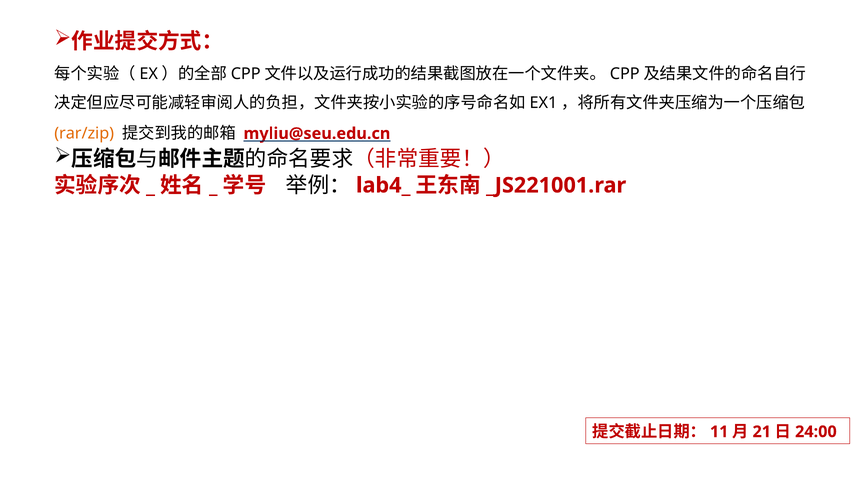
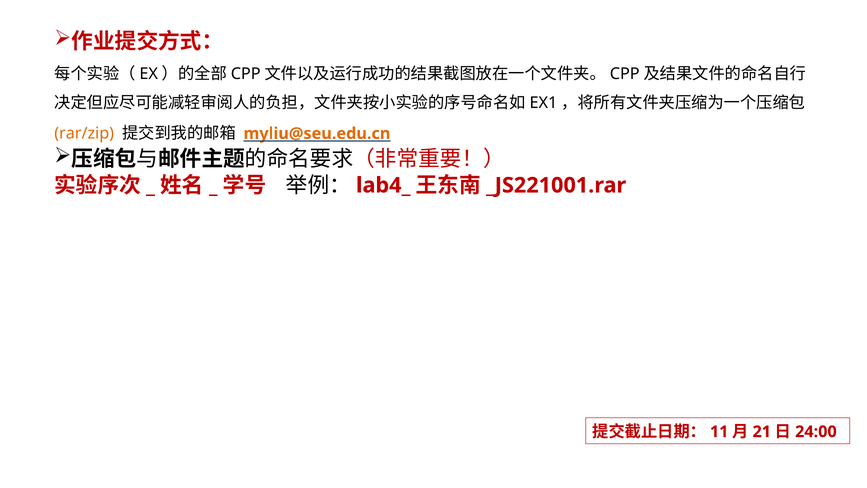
myliu@seu.edu.cn colour: red -> orange
